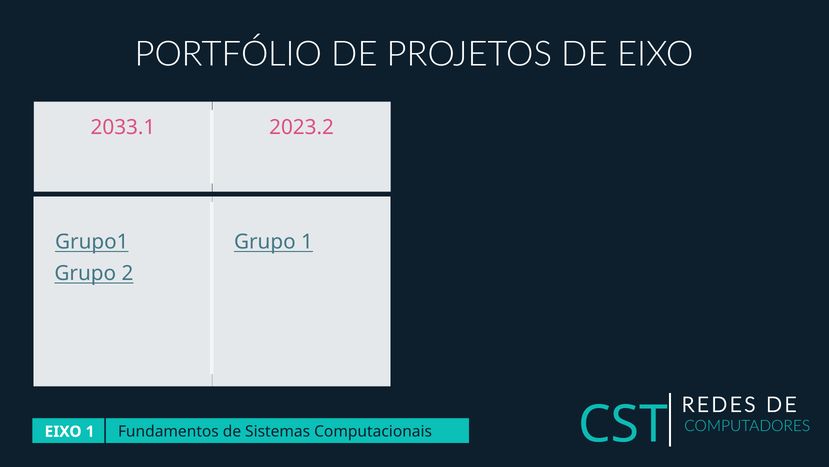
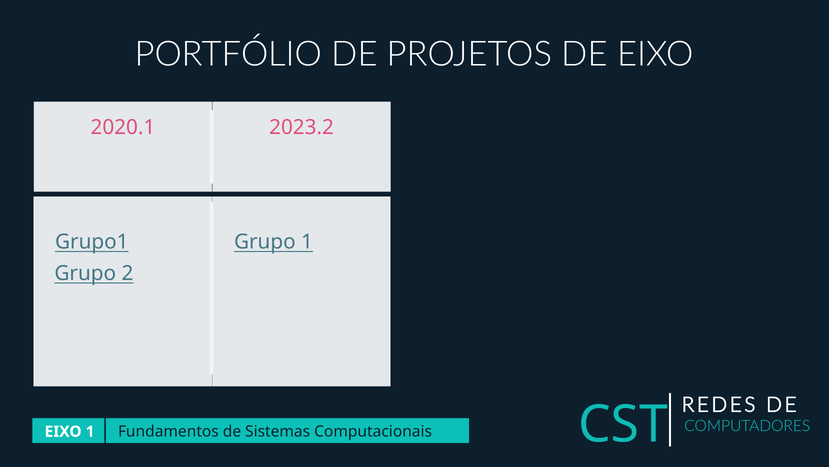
2033.1: 2033.1 -> 2020.1
